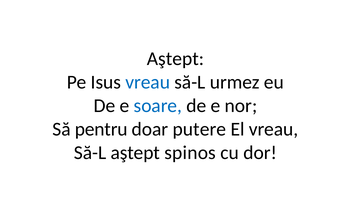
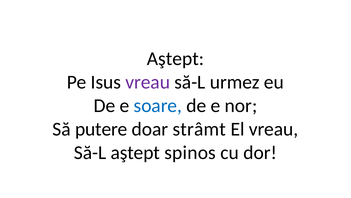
vreau at (148, 82) colour: blue -> purple
pentru: pentru -> putere
putere: putere -> strâmt
